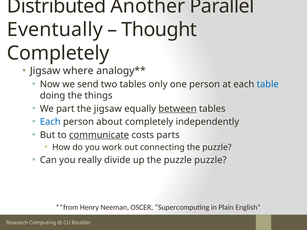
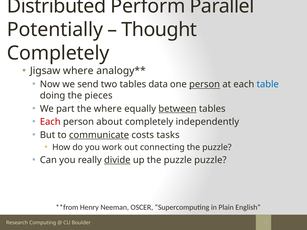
Another: Another -> Perform
Eventually: Eventually -> Potentially
only: only -> data
person at (205, 84) underline: none -> present
things: things -> pieces
the jigsaw: jigsaw -> where
Each at (50, 122) colour: blue -> red
parts: parts -> tasks
divide underline: none -> present
